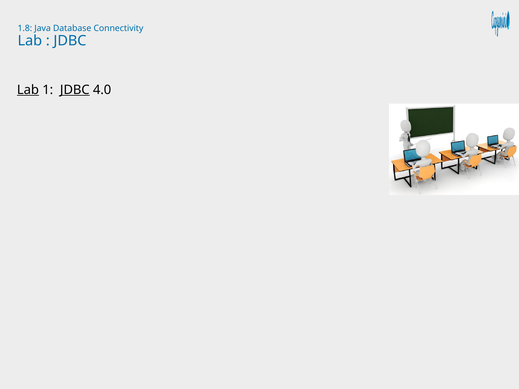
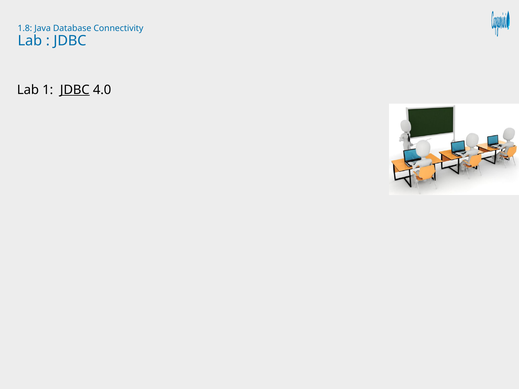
Lab at (28, 90) underline: present -> none
